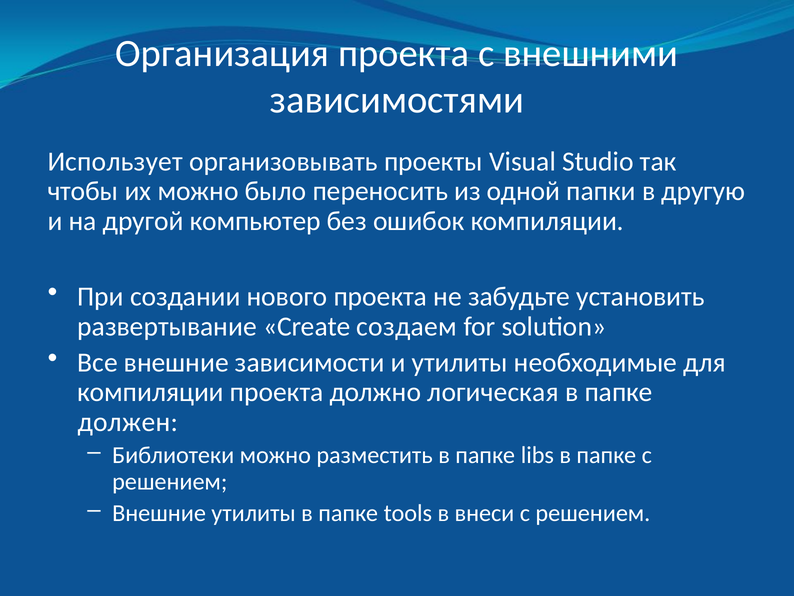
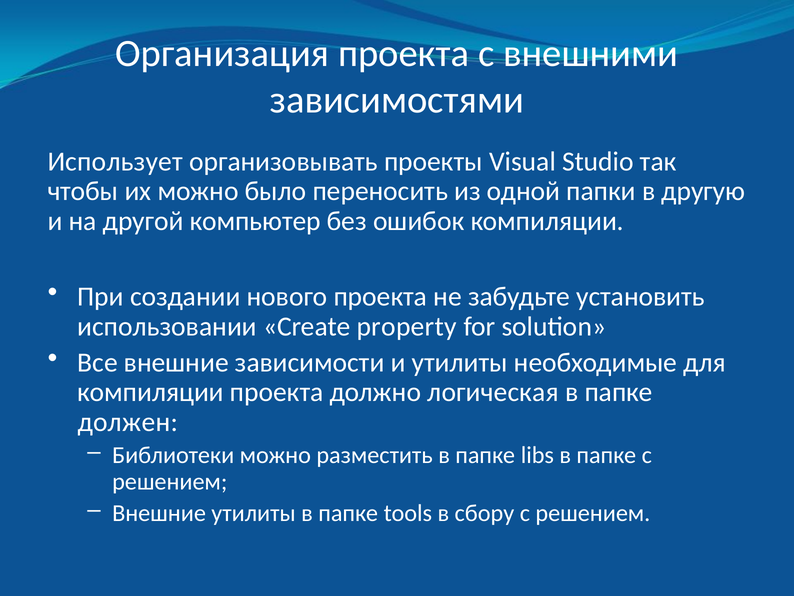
развертывание: развертывание -> использовании
создаем: создаем -> property
внеси: внеси -> сбору
